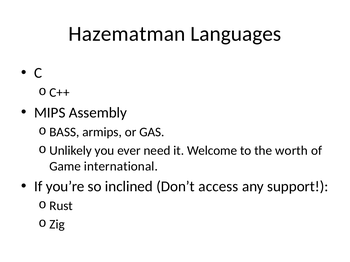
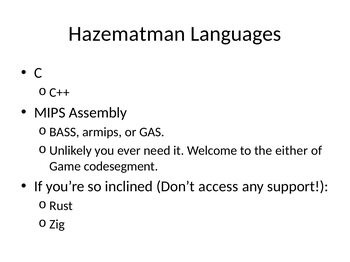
worth: worth -> either
international: international -> codesegment
